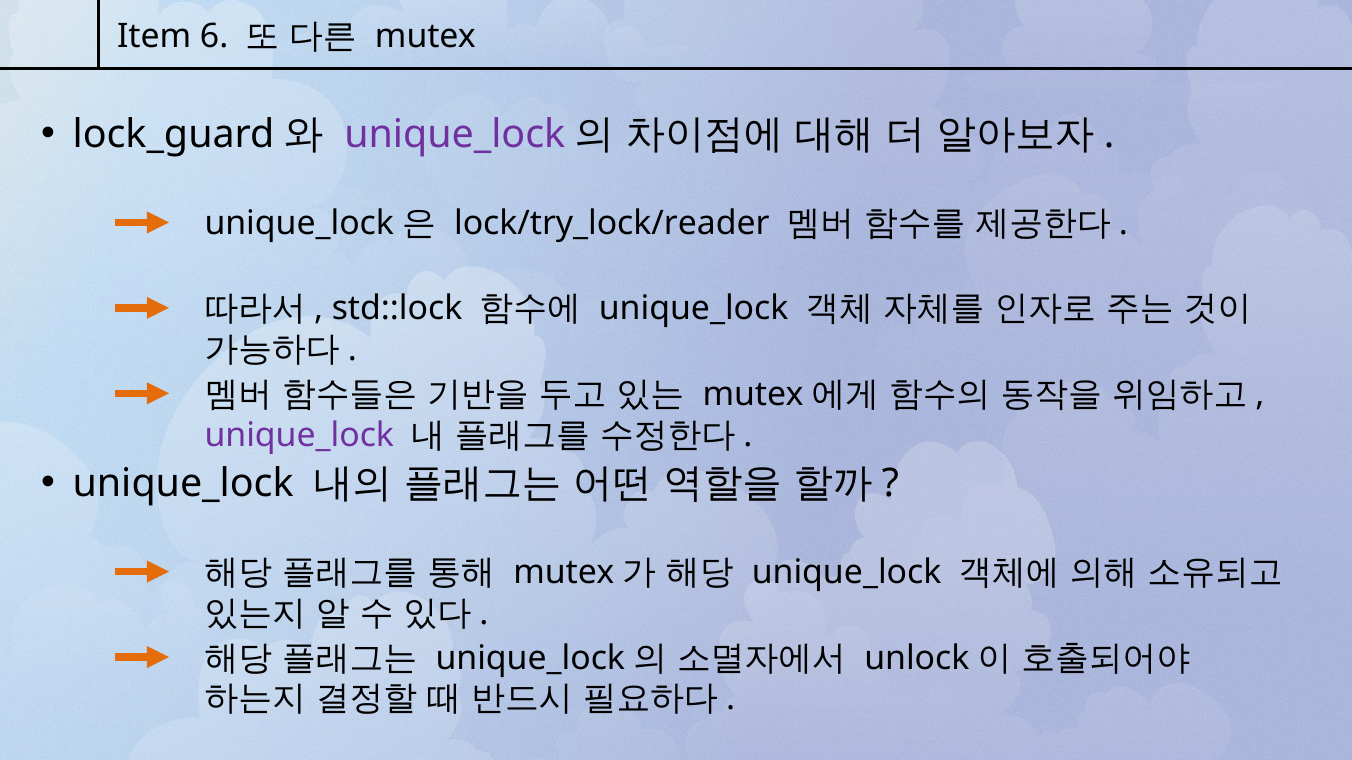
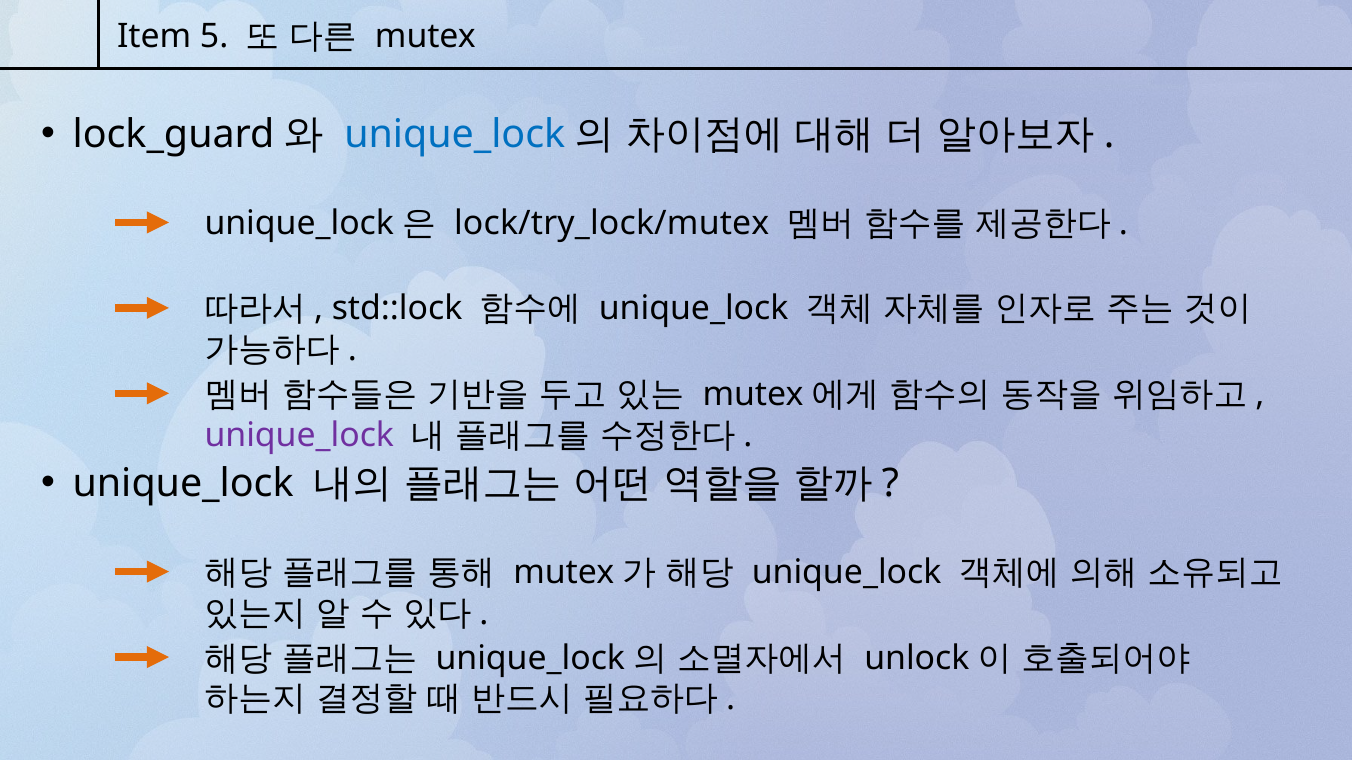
6: 6 -> 5
unique_lock at (455, 134) colour: purple -> blue
lock/try_lock/reader: lock/try_lock/reader -> lock/try_lock/mutex
